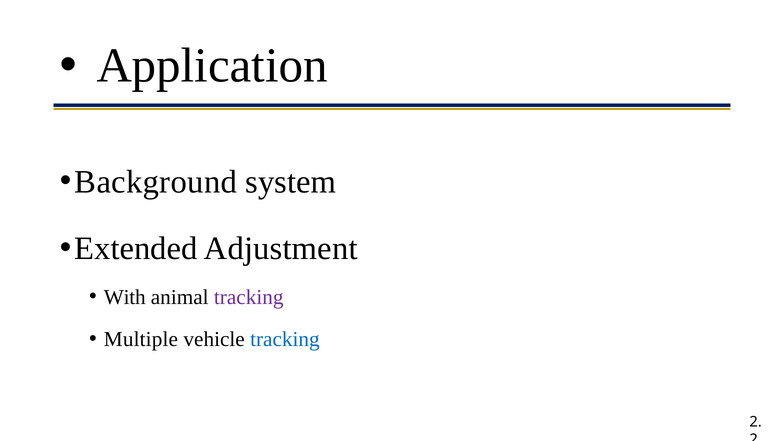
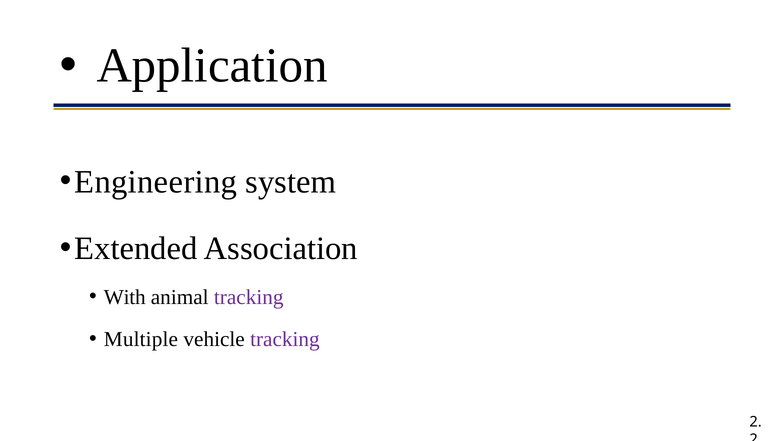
Background: Background -> Engineering
Adjustment: Adjustment -> Association
tracking at (285, 339) colour: blue -> purple
